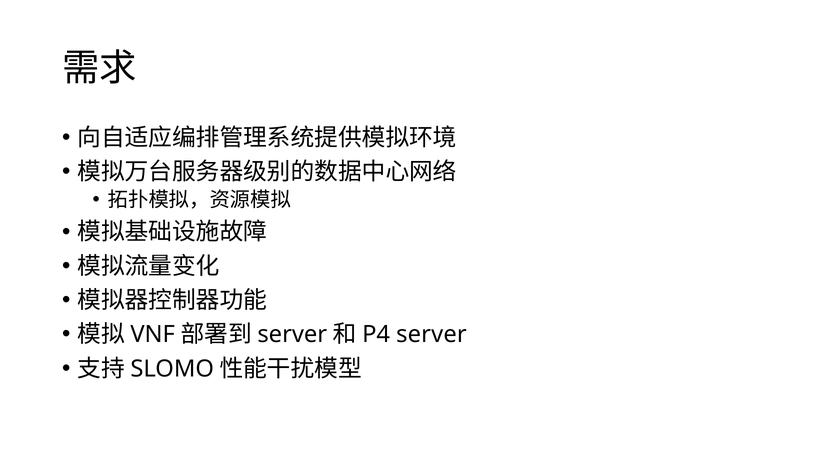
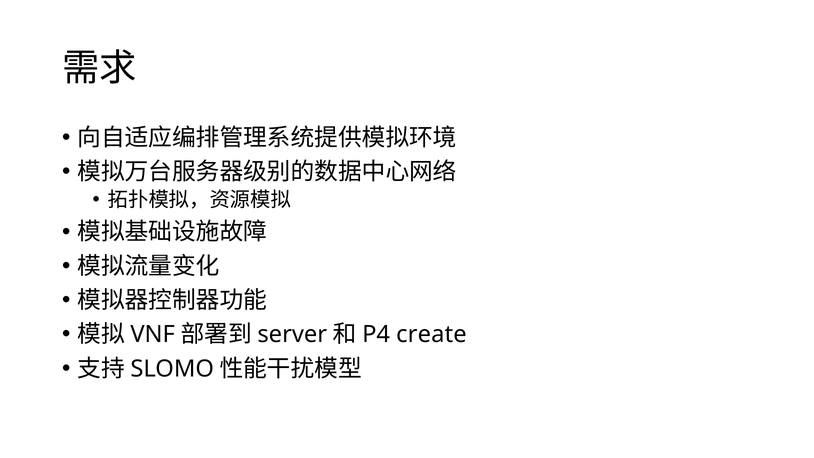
server at (431, 334): server -> create
